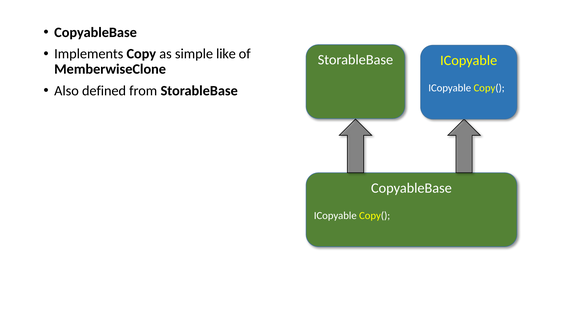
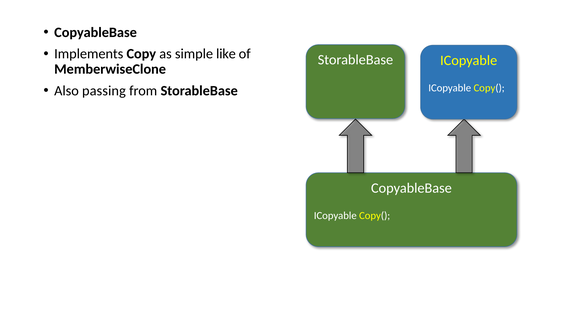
defined: defined -> passing
